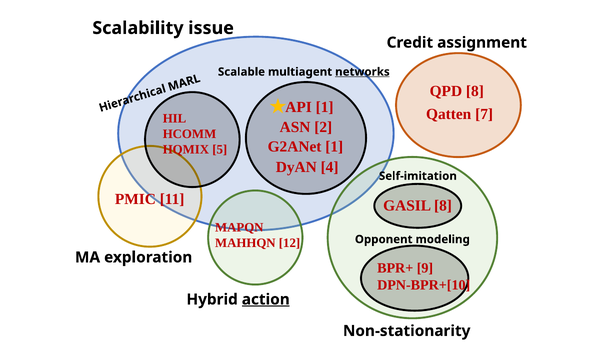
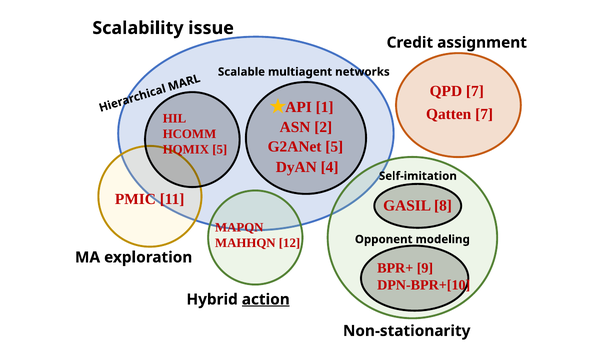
networks underline: present -> none
QPD 8: 8 -> 7
G2ANet 1: 1 -> 5
